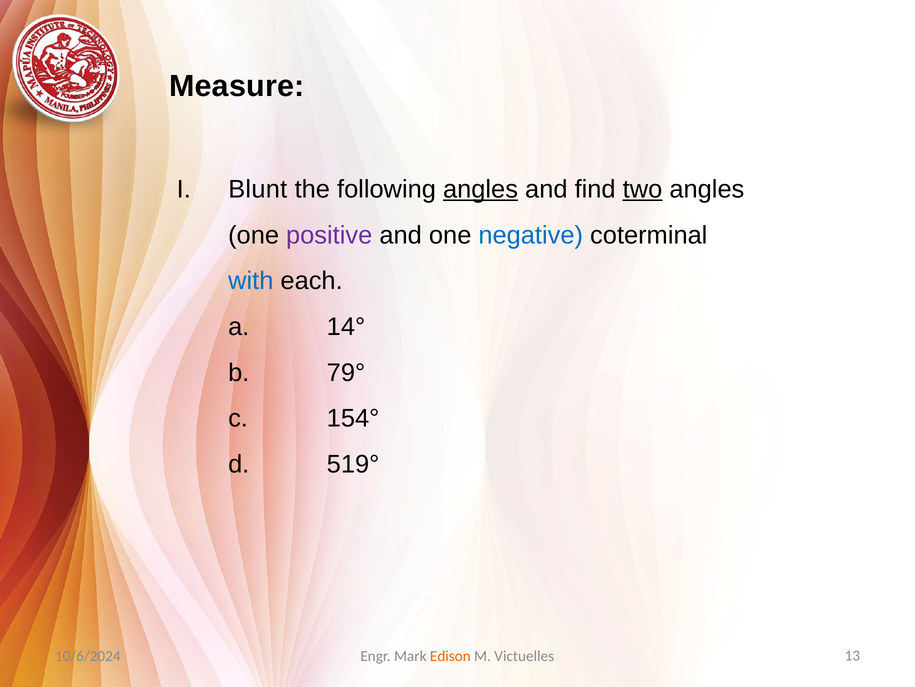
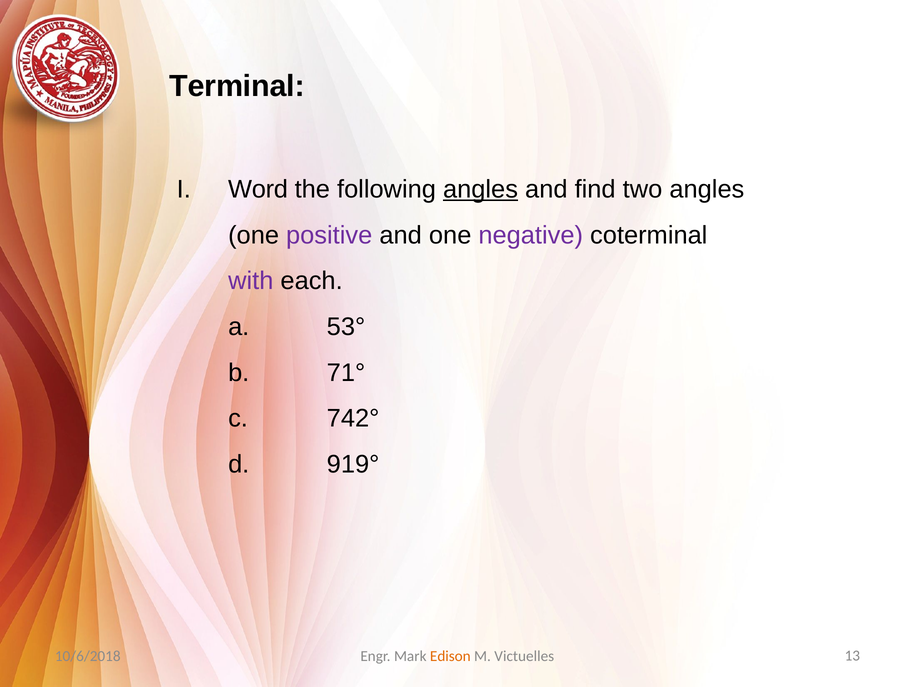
Measure: Measure -> Terminal
Blunt: Blunt -> Word
two underline: present -> none
negative colour: blue -> purple
with colour: blue -> purple
14°: 14° -> 53°
79°: 79° -> 71°
154°: 154° -> 742°
519°: 519° -> 919°
10/6/2024: 10/6/2024 -> 10/6/2018
